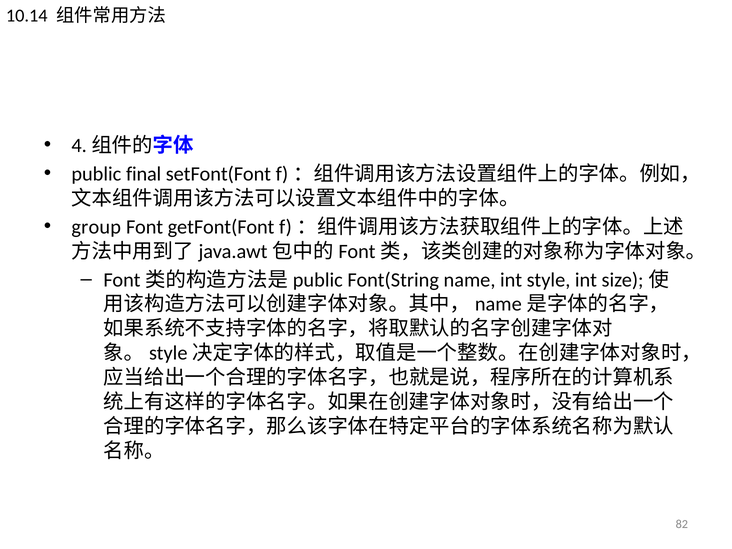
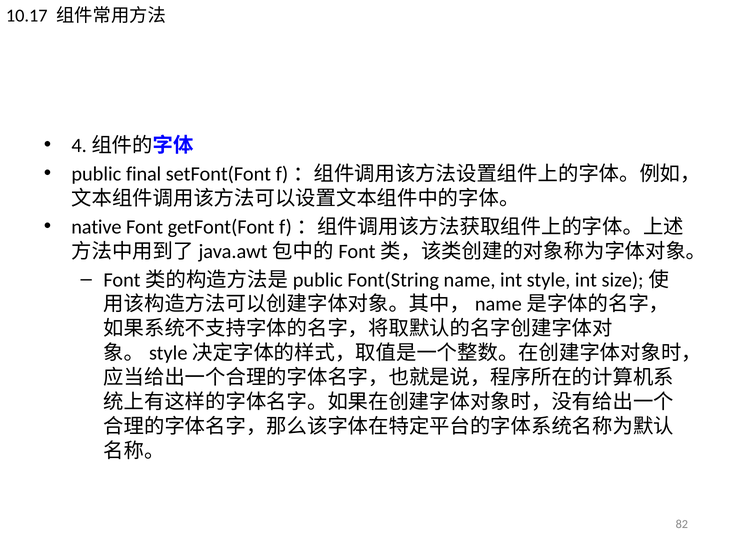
10.14: 10.14 -> 10.17
group: group -> native
